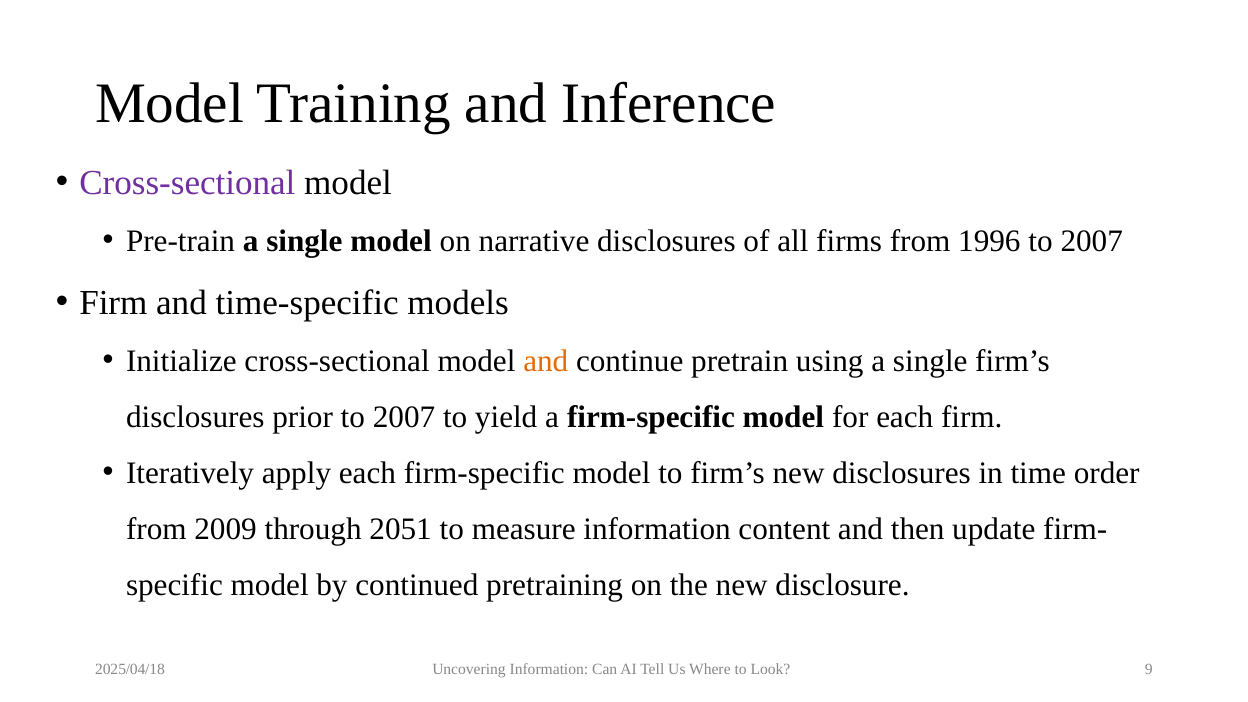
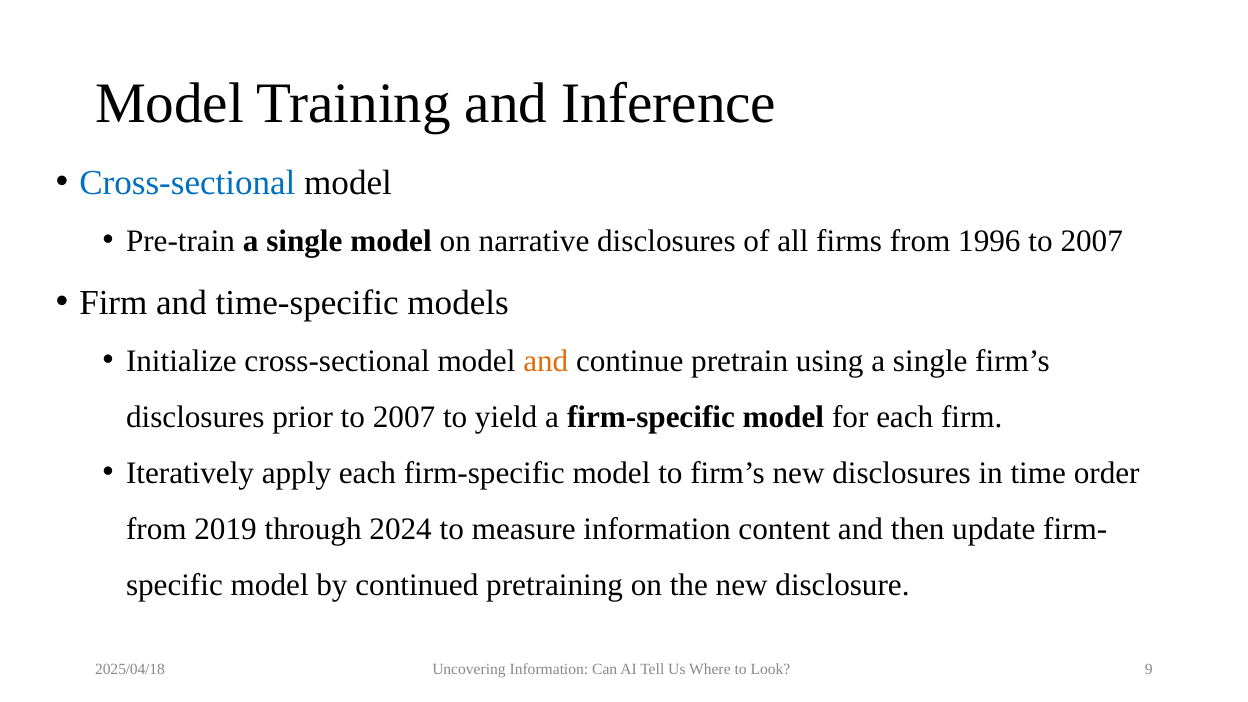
Cross-sectional at (187, 183) colour: purple -> blue
2009: 2009 -> 2019
2051: 2051 -> 2024
